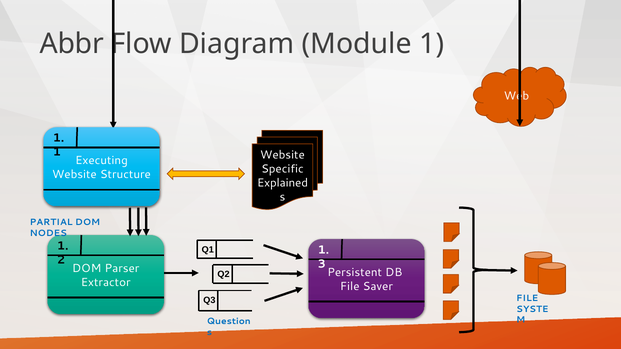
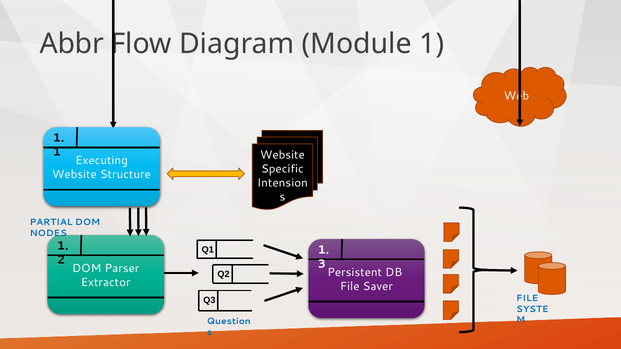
Explained: Explained -> Intension
